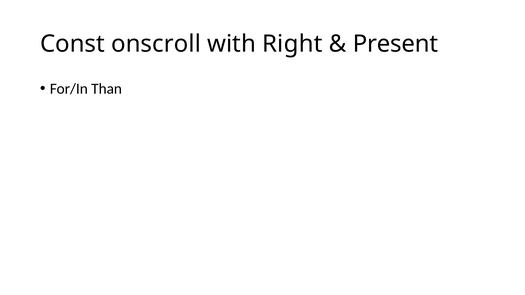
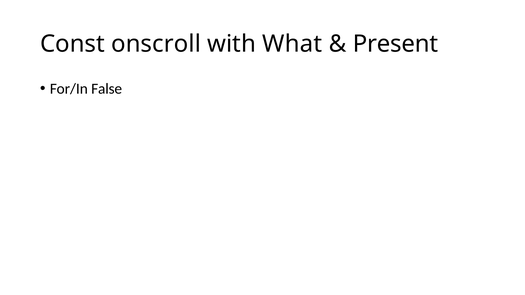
Right: Right -> What
Than: Than -> False
